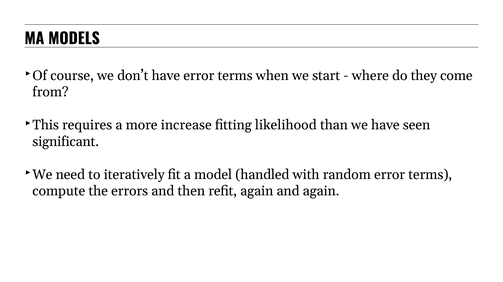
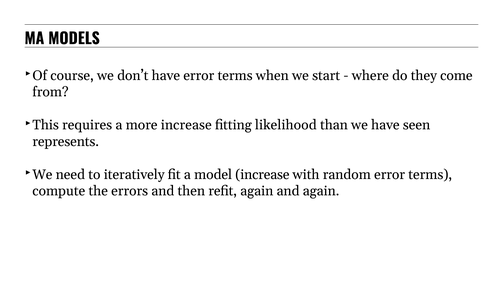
significant: significant -> represents
model handled: handled -> increase
